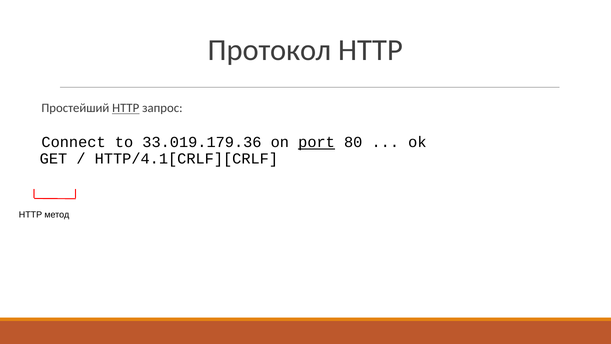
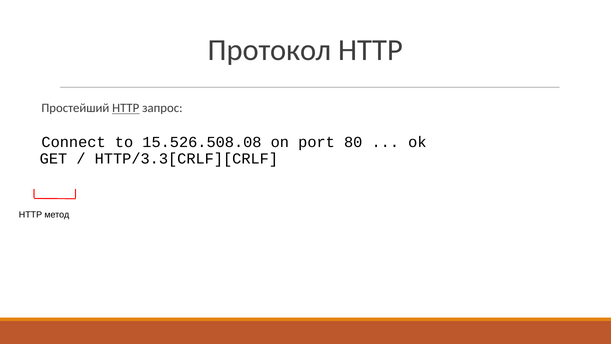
33.019.179.36: 33.019.179.36 -> 15.526.508.08
port underline: present -> none
HTTP/4.1[CRLF][CRLF: HTTP/4.1[CRLF][CRLF -> HTTP/3.3[CRLF][CRLF
